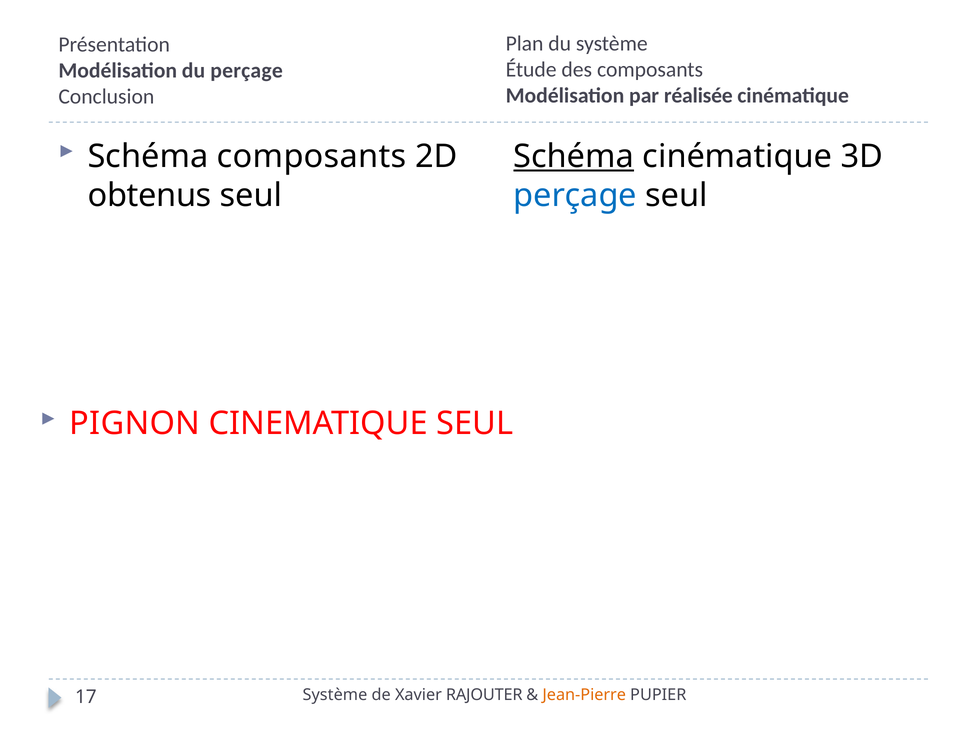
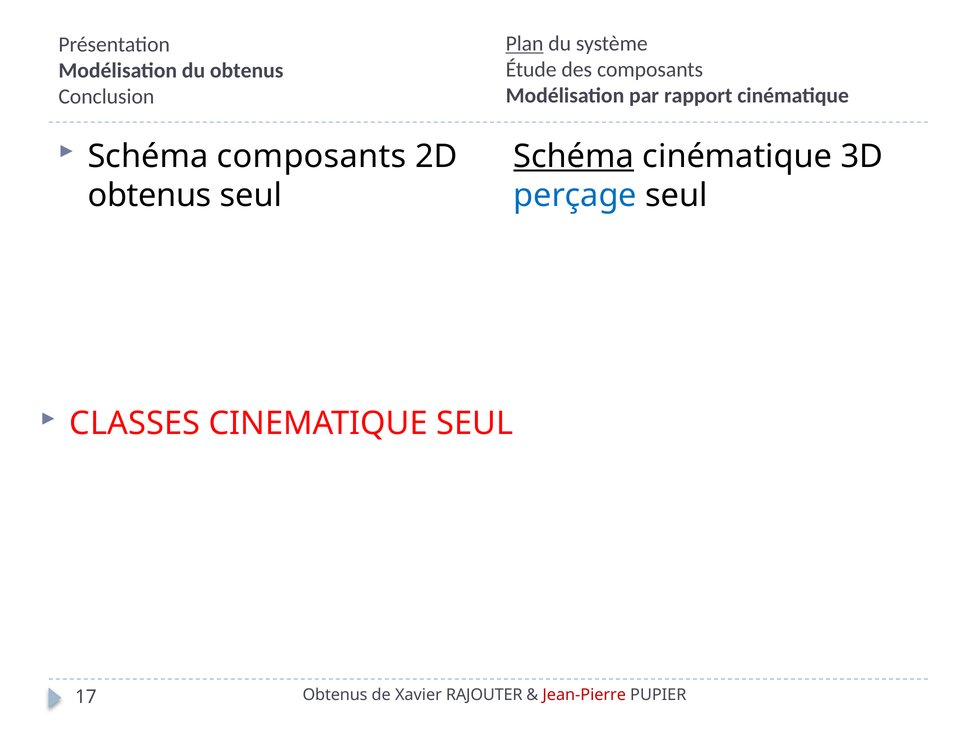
Plan underline: none -> present
du perçage: perçage -> obtenus
réalisée: réalisée -> rapport
PIGNON: PIGNON -> CLASSES
Système at (335, 695): Système -> Obtenus
Jean-Pierre colour: orange -> red
